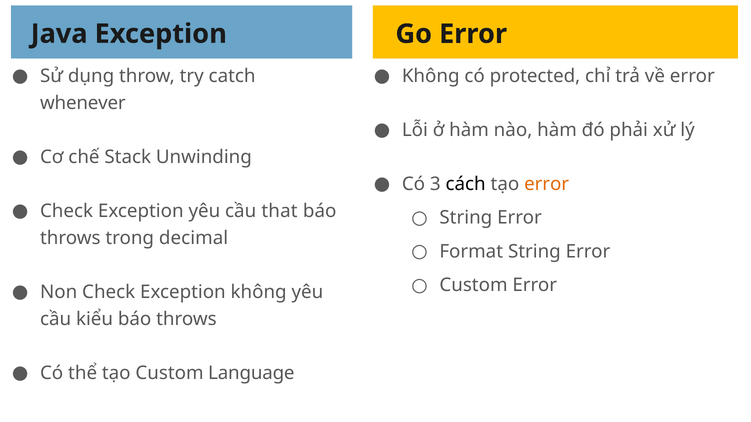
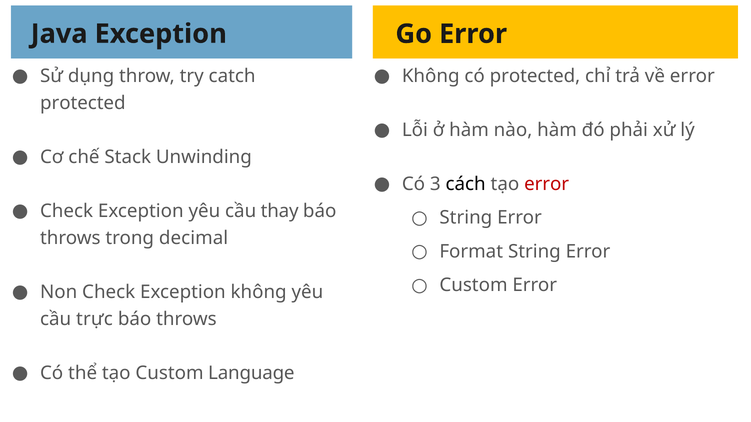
whenever at (83, 103): whenever -> protected
error at (547, 184) colour: orange -> red
that: that -> thay
kiểu: kiểu -> trực
